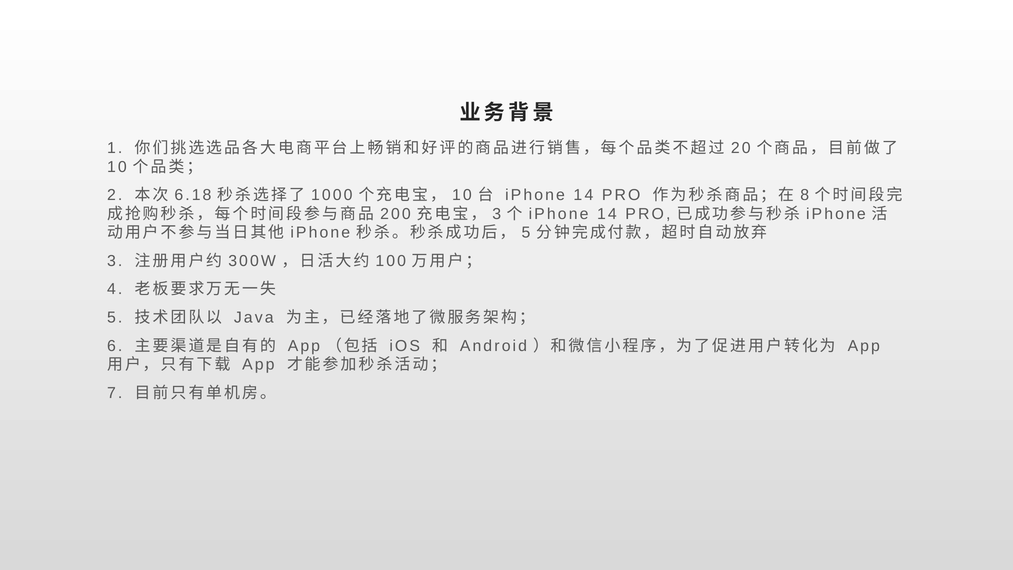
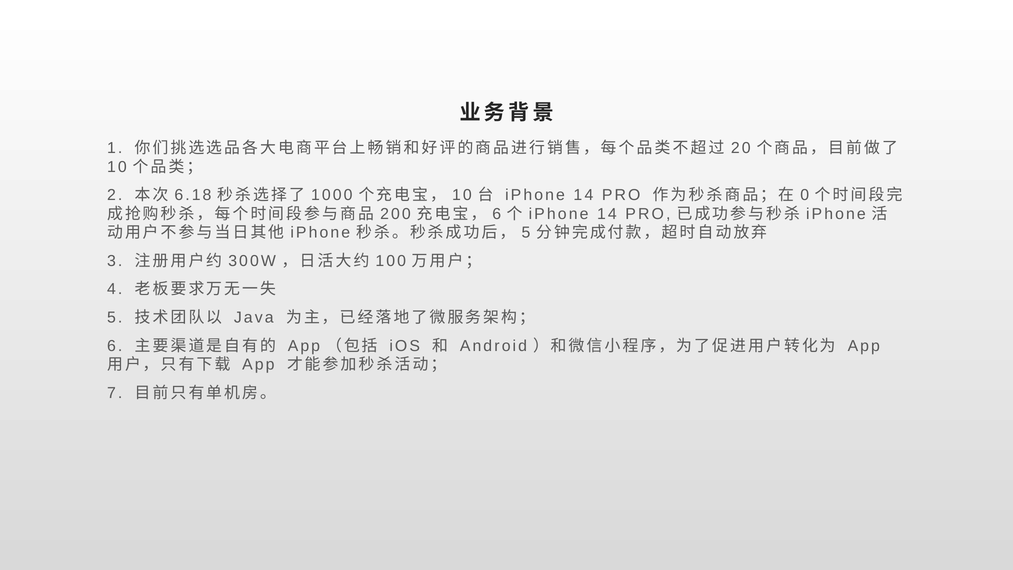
8: 8 -> 0
3 at (497, 214): 3 -> 6
